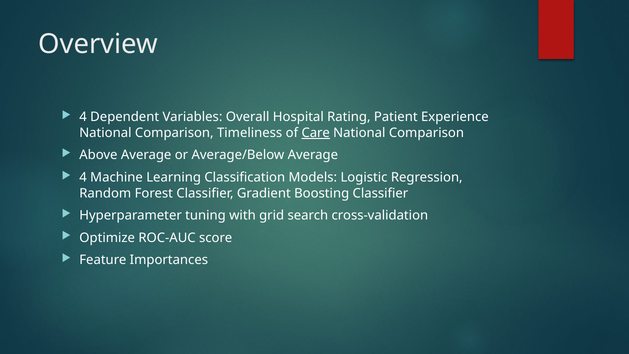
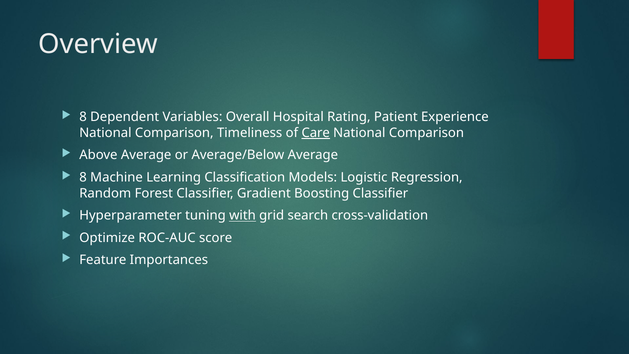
4 at (83, 117): 4 -> 8
4 at (83, 177): 4 -> 8
with underline: none -> present
